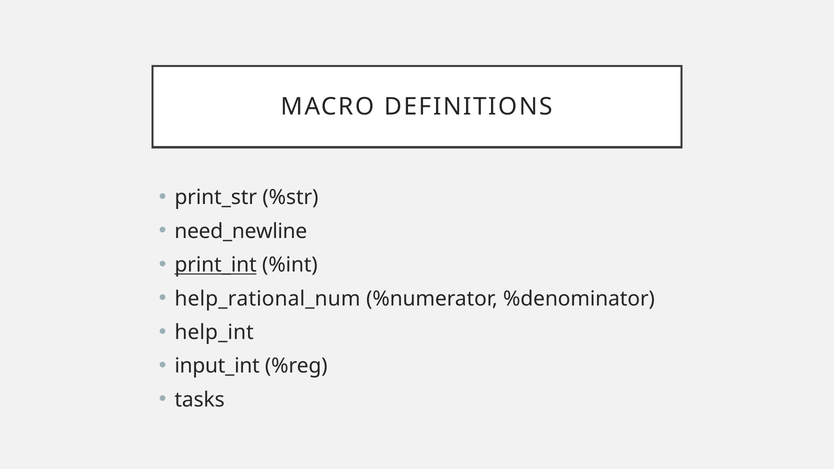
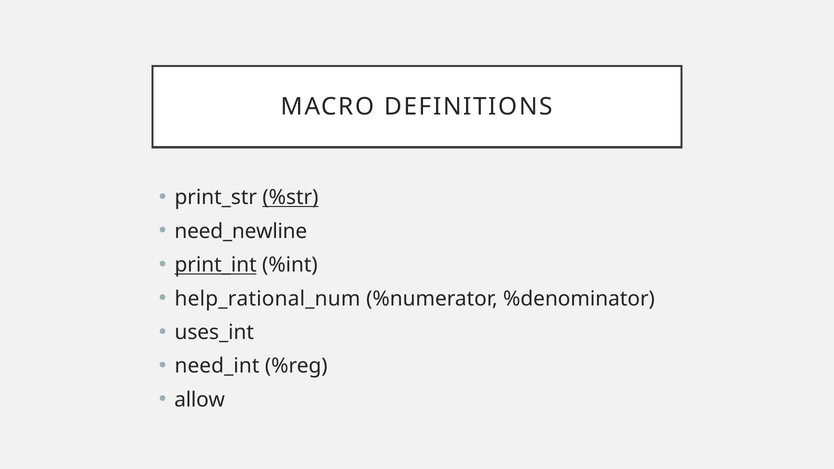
%str underline: none -> present
help_int: help_int -> uses_int
input_int: input_int -> need_int
tasks: tasks -> allow
